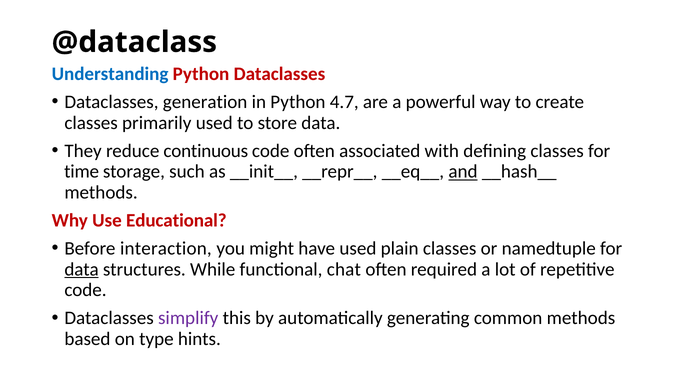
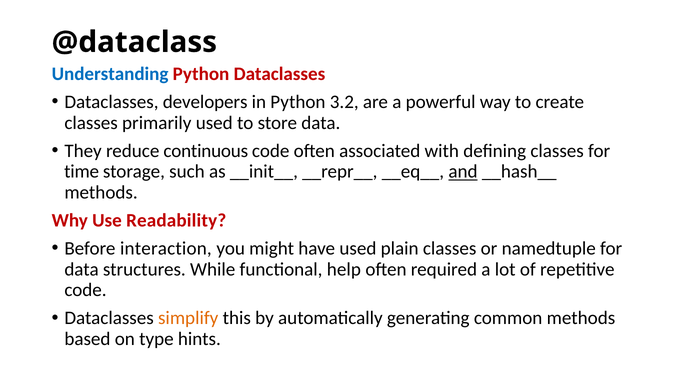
generation: generation -> developers
4.7: 4.7 -> 3.2
Educational: Educational -> Readability
data at (82, 270) underline: present -> none
chat: chat -> help
simplify colour: purple -> orange
